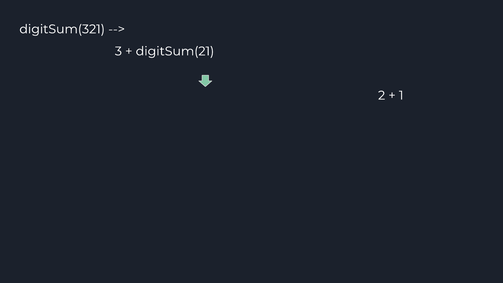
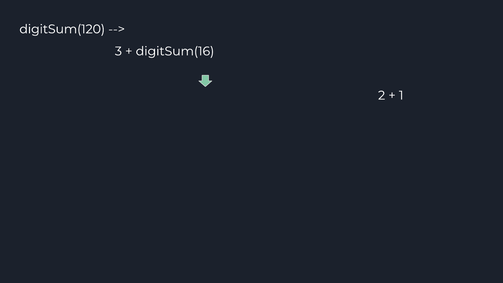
digitSum(321: digitSum(321 -> digitSum(120
digitSum(21: digitSum(21 -> digitSum(16
